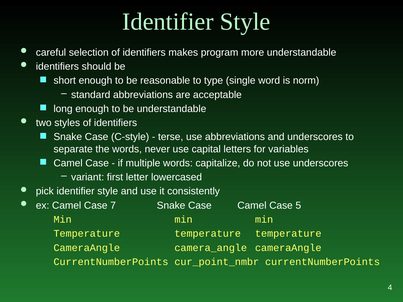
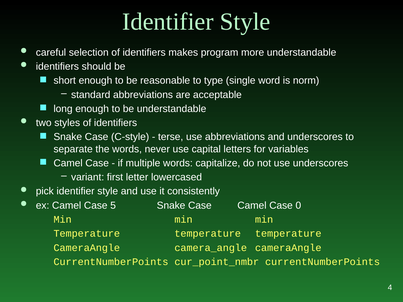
7: 7 -> 5
5: 5 -> 0
